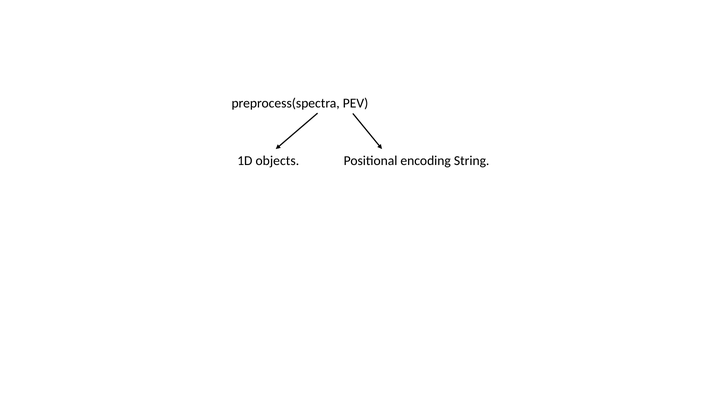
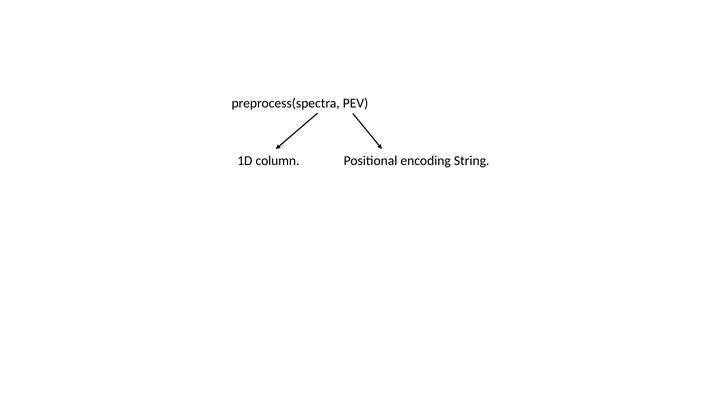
objects: objects -> column
